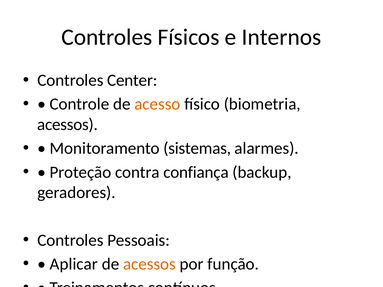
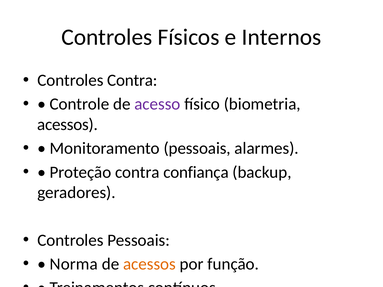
Controles Center: Center -> Contra
acesso colour: orange -> purple
Monitoramento sistemas: sistemas -> pessoais
Aplicar: Aplicar -> Norma
